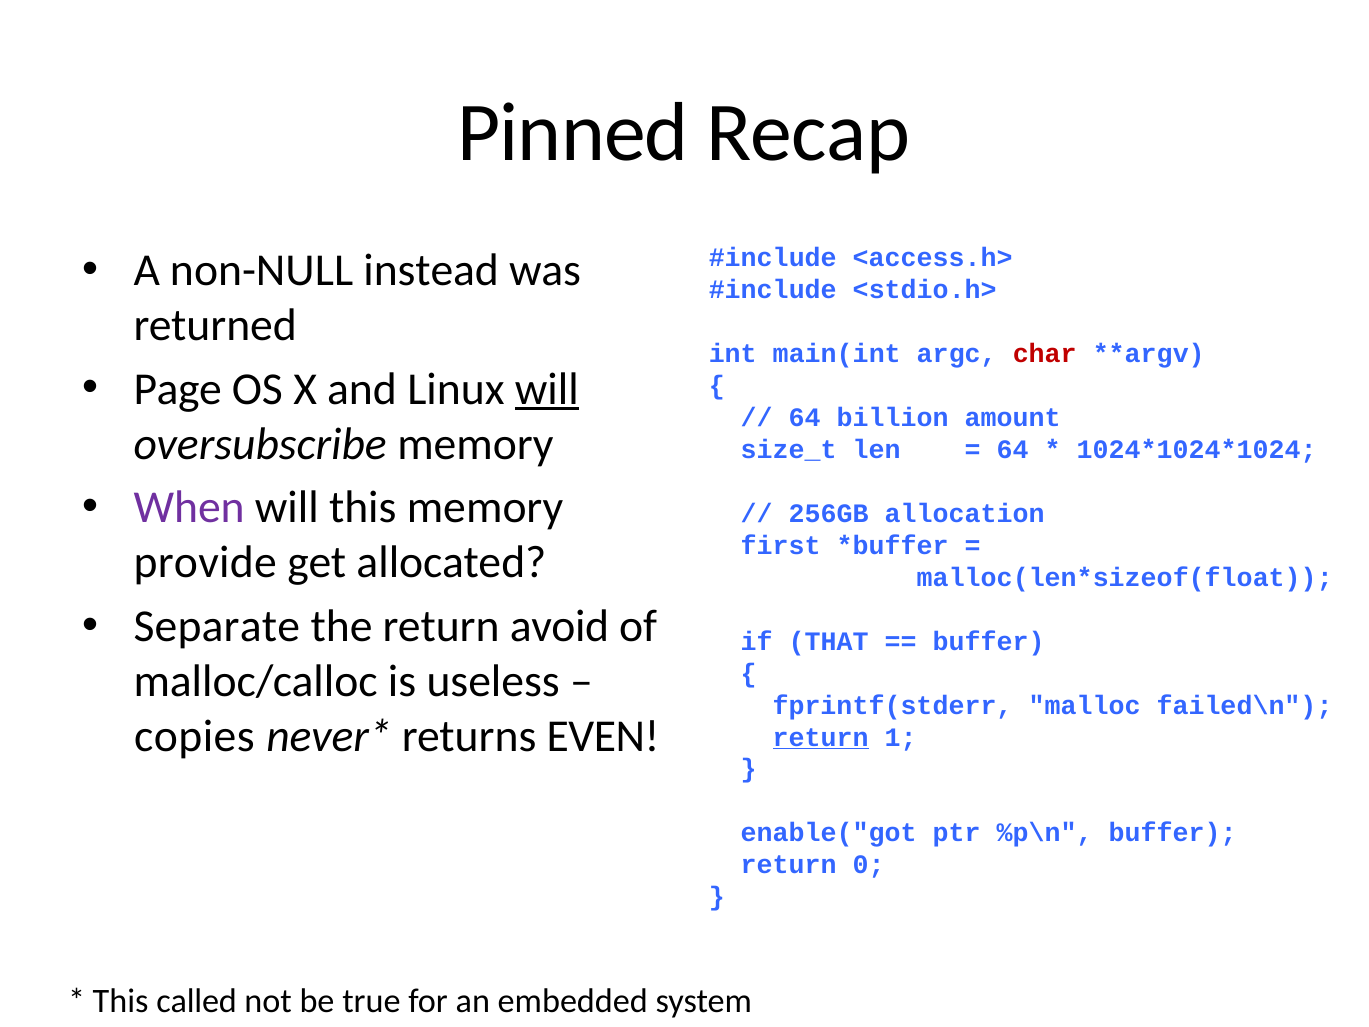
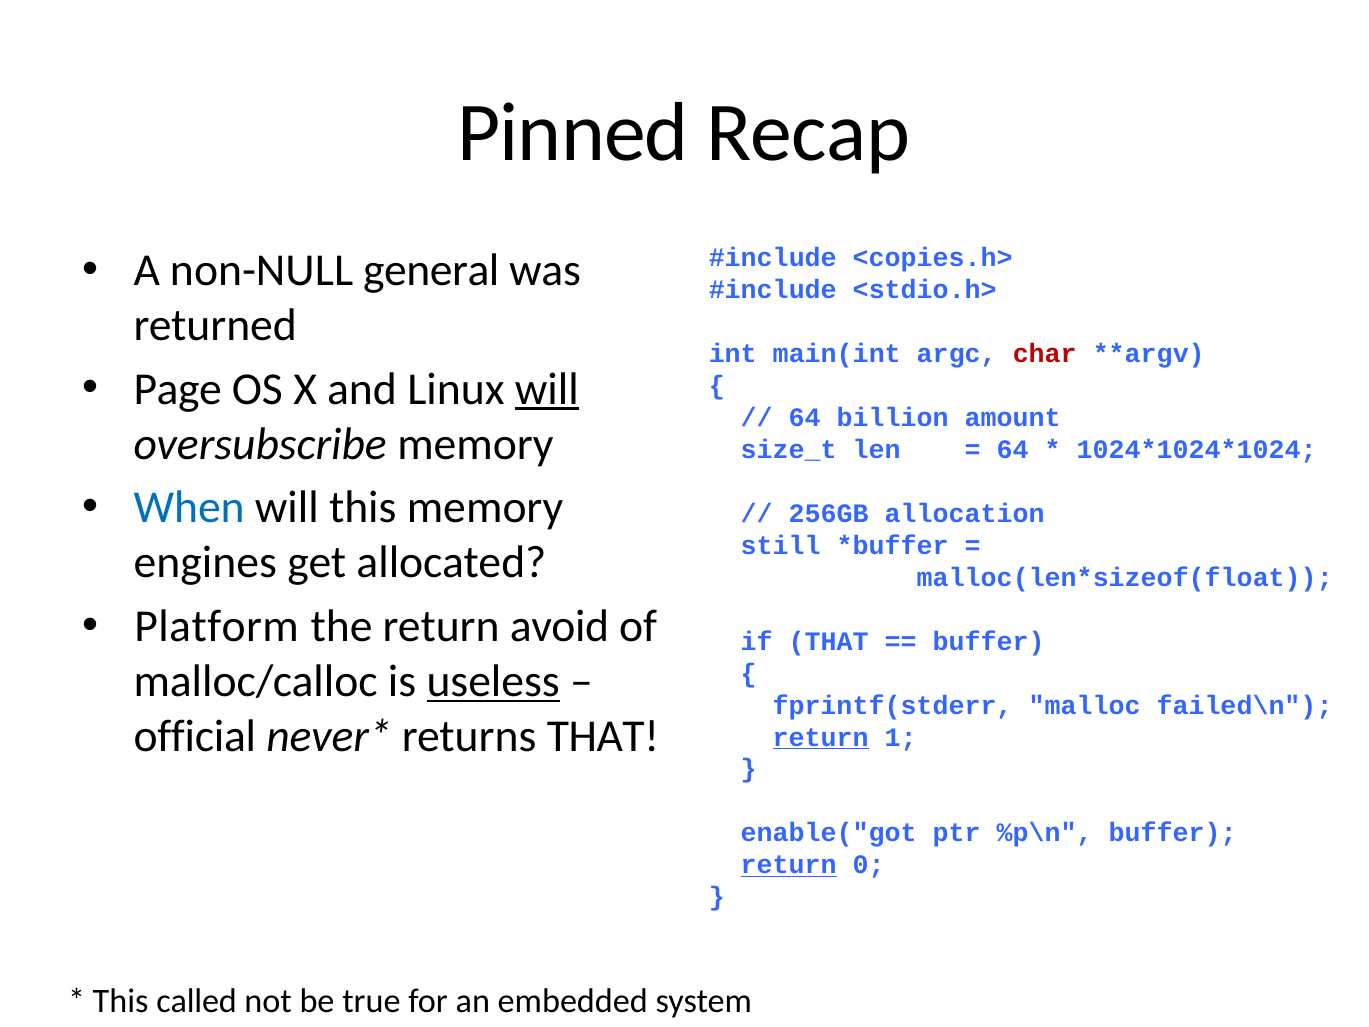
instead: instead -> general
<access.h>: <access.h> -> <copies.h>
When colour: purple -> blue
first: first -> still
provide: provide -> engines
Separate: Separate -> Platform
useless underline: none -> present
copies: copies -> official
returns EVEN: EVEN -> THAT
return at (789, 865) underline: none -> present
